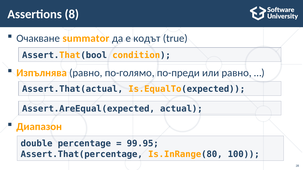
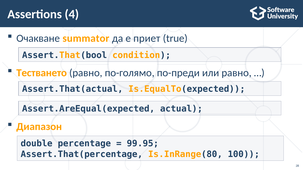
8: 8 -> 4
кодът: кодът -> приет
Изпълнява: Изпълнява -> Тестването
